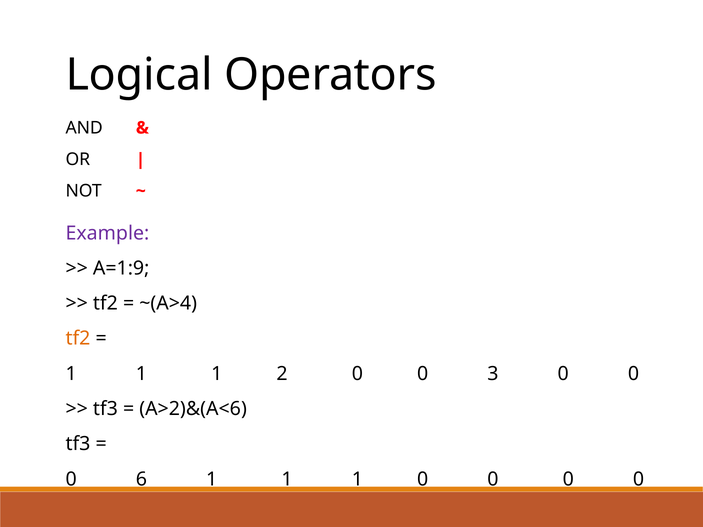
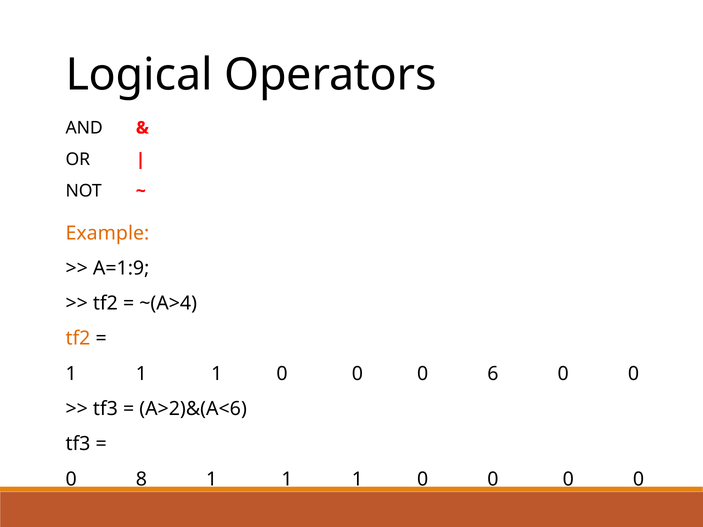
Example colour: purple -> orange
2 at (282, 374): 2 -> 0
3: 3 -> 6
6: 6 -> 8
